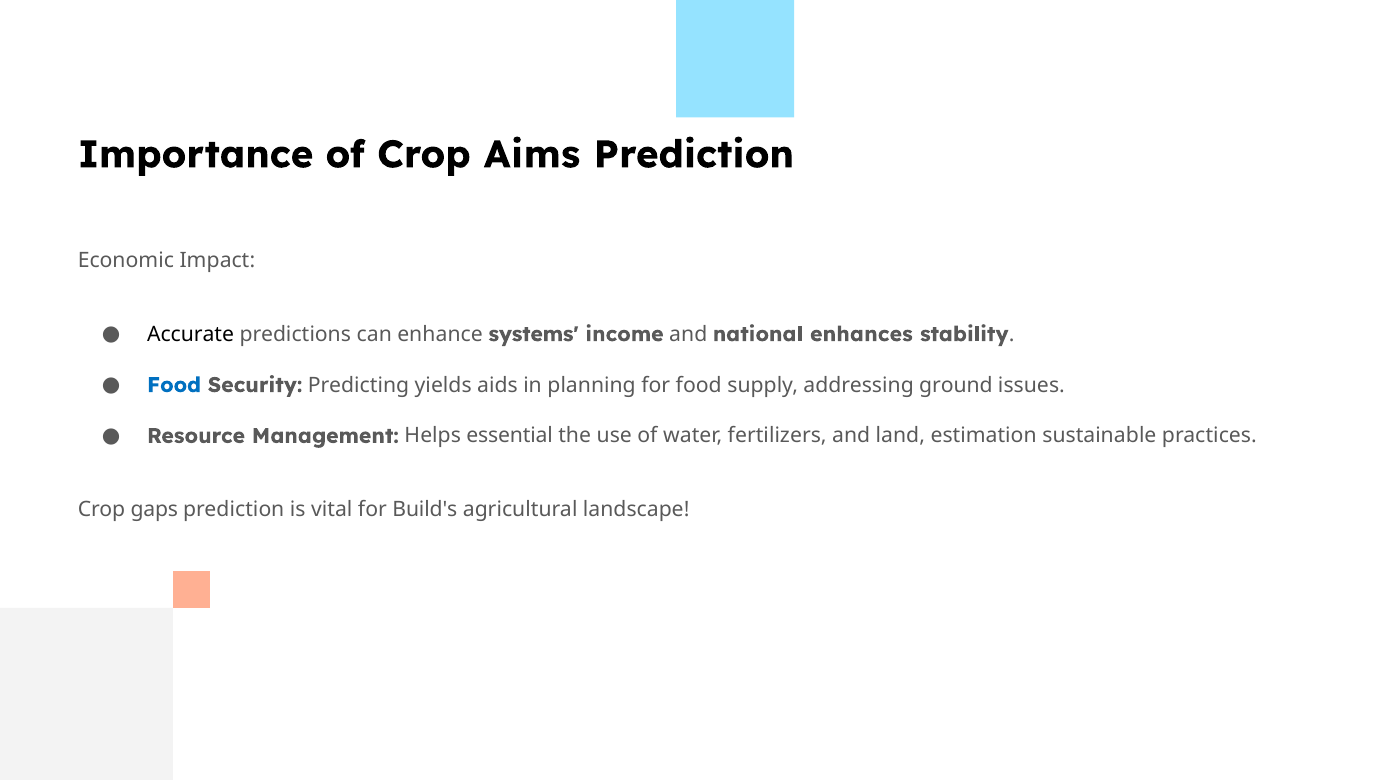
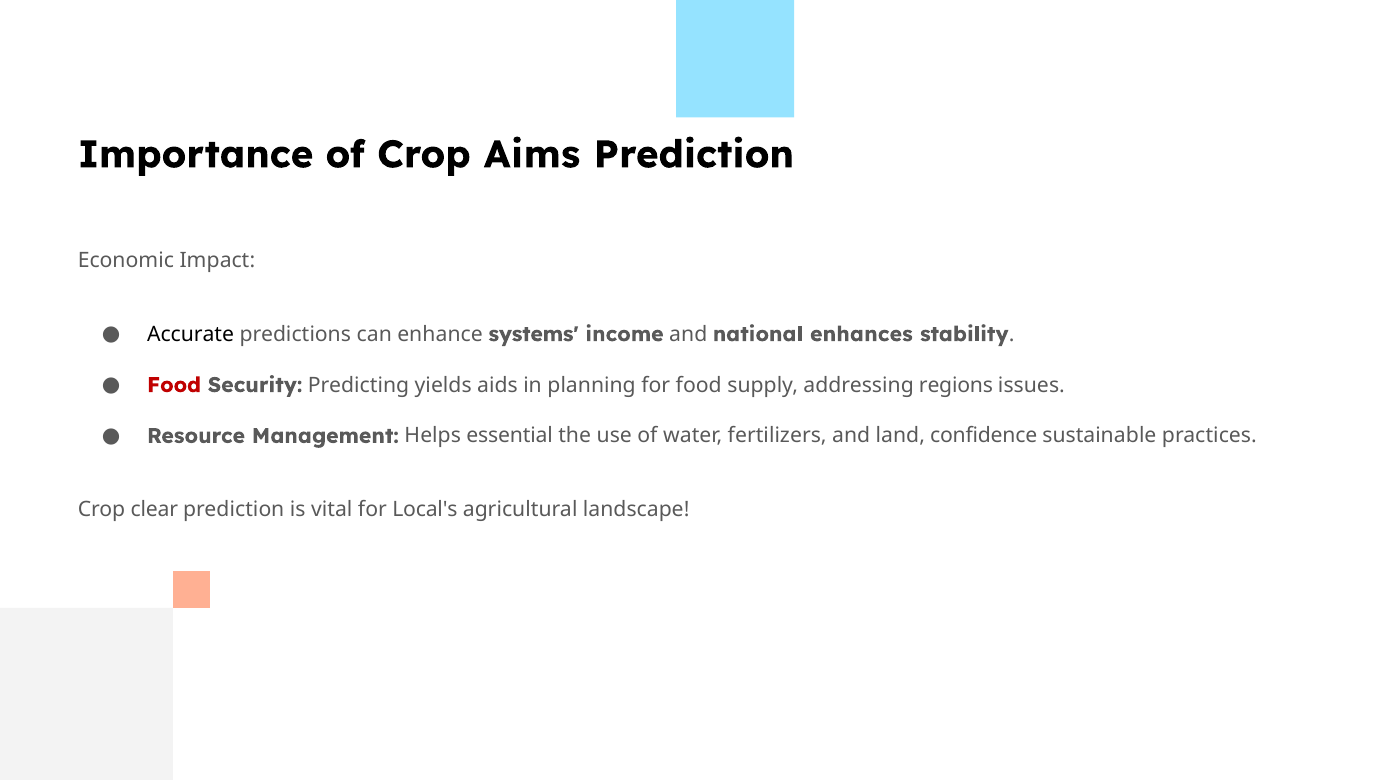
Food at (174, 385) colour: blue -> red
ground: ground -> regions
estimation: estimation -> confidence
gaps: gaps -> clear
Build's: Build's -> Local's
